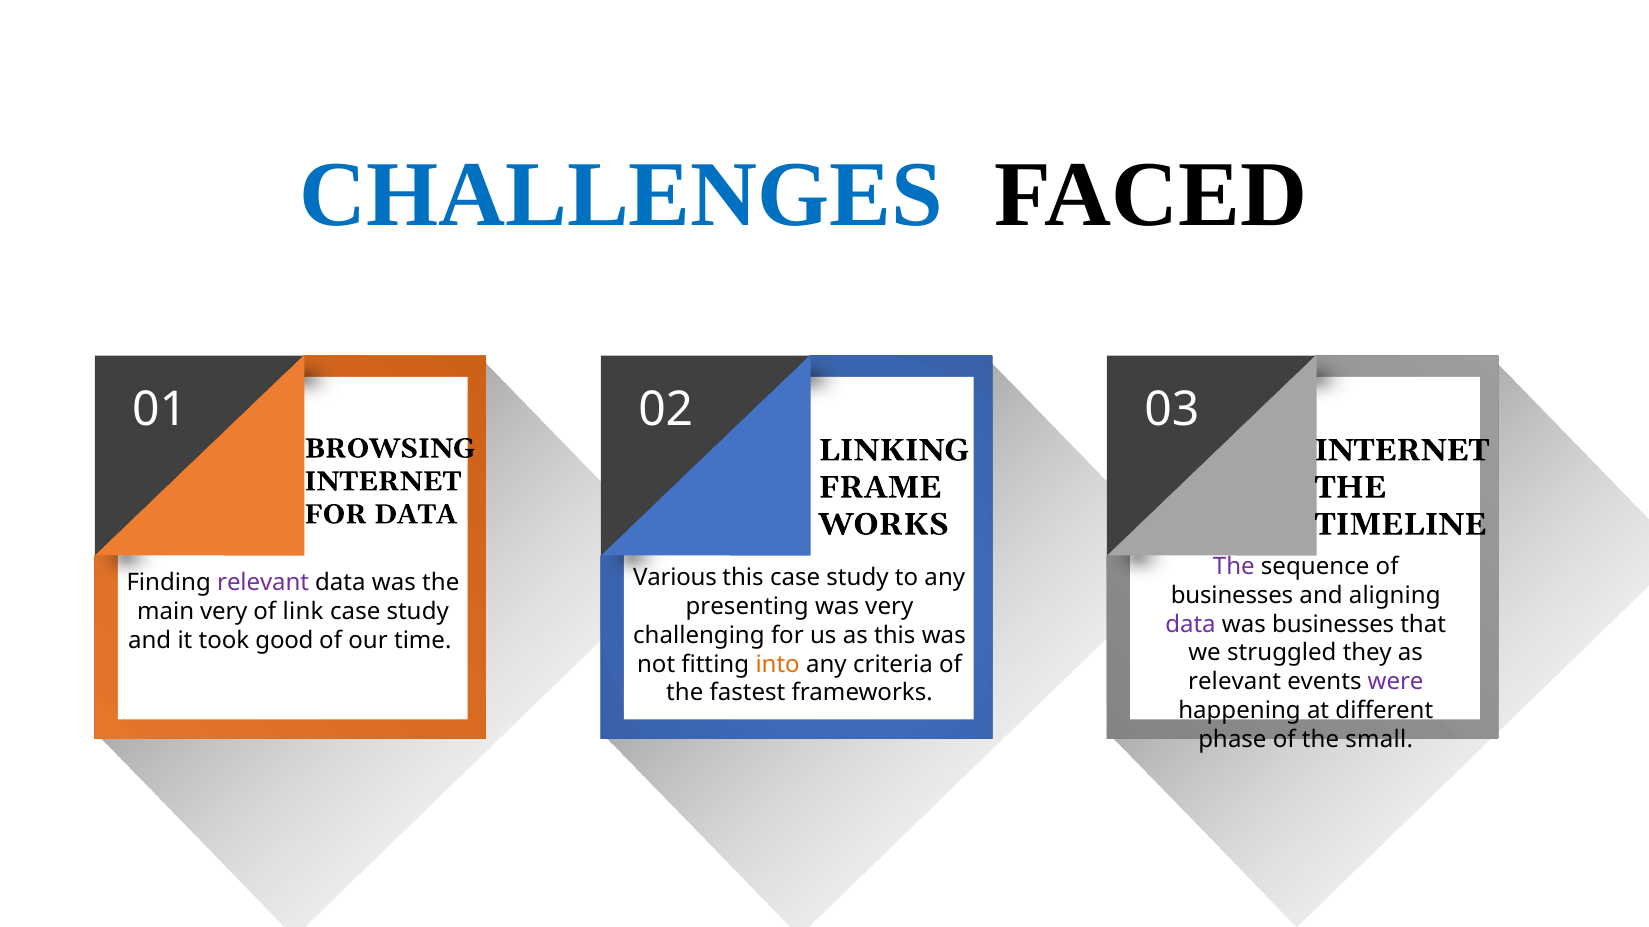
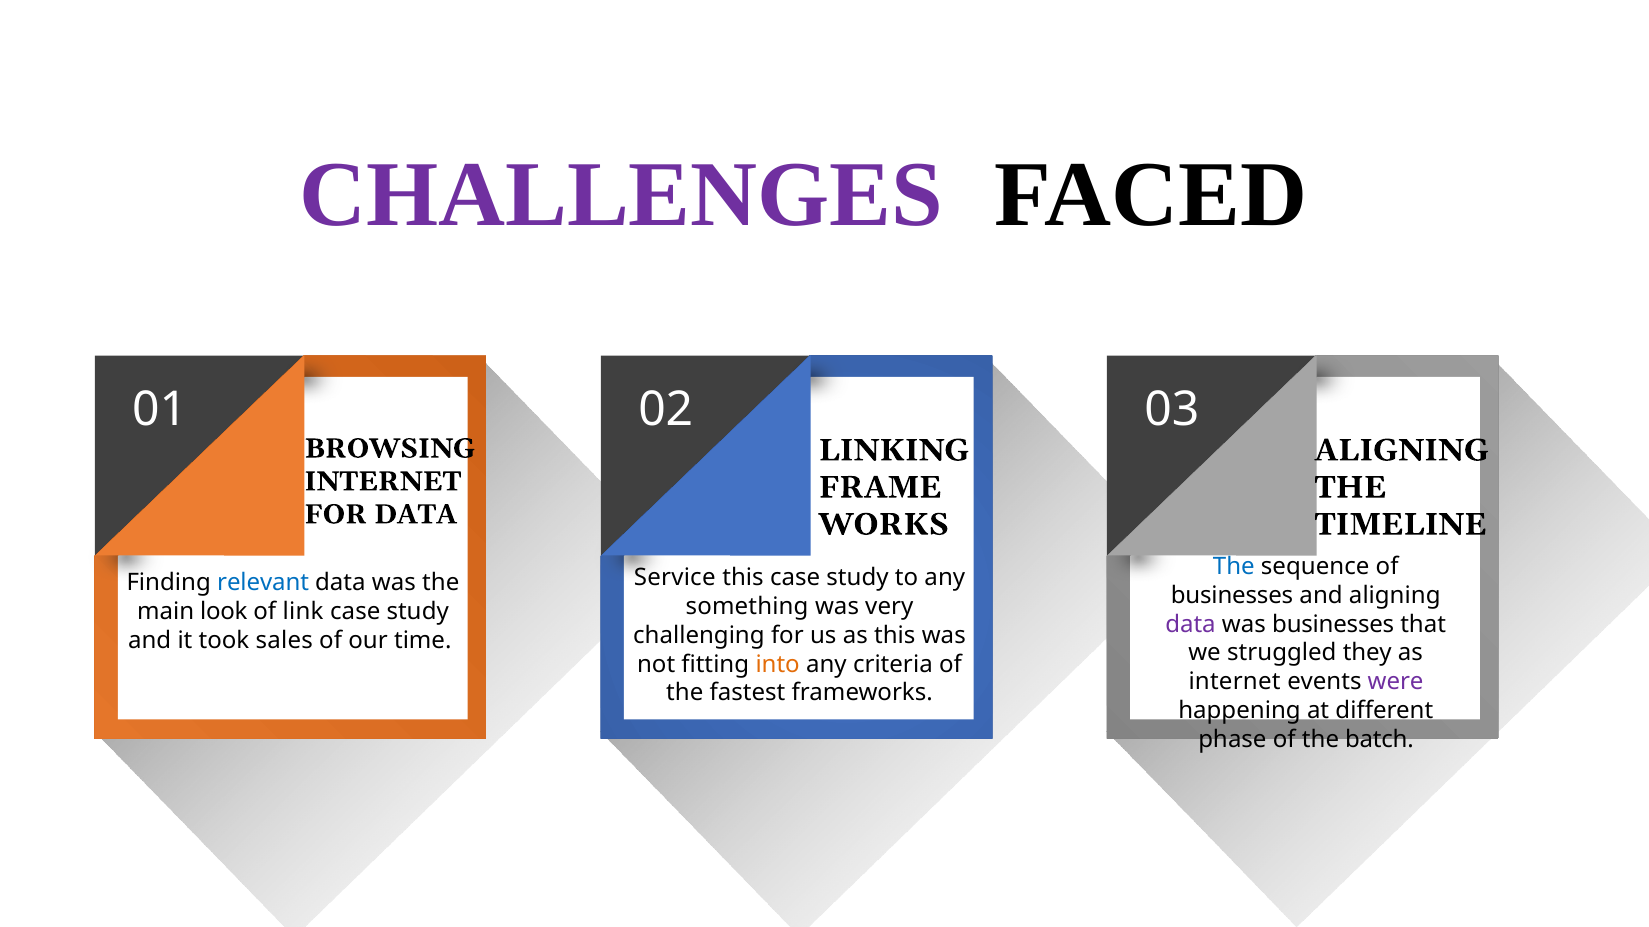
CHALLENGES colour: blue -> purple
INTERNET at (1402, 451): INTERNET -> ALIGNING
The at (1234, 567) colour: purple -> blue
Various: Various -> Service
relevant at (263, 583) colour: purple -> blue
presenting: presenting -> something
main very: very -> look
good: good -> sales
relevant at (1235, 682): relevant -> internet
small: small -> batch
